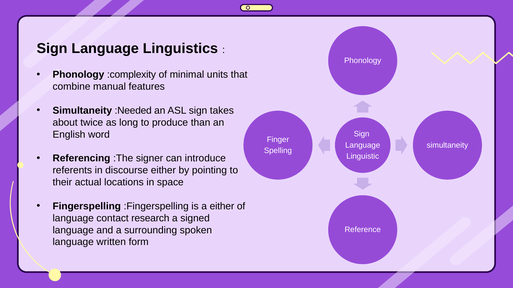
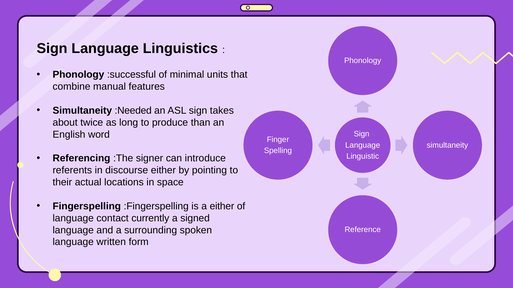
:complexity: :complexity -> :successful
research: research -> currently
